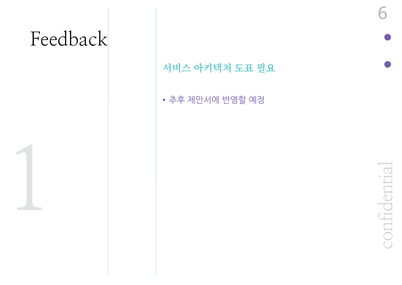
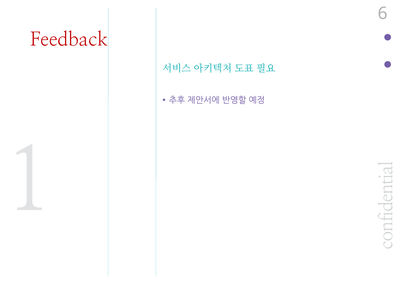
Feedback colour: black -> red
